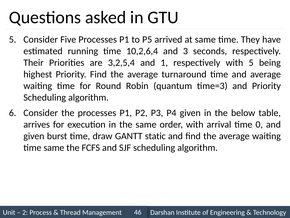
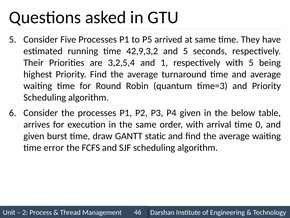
10,2,6,4: 10,2,6,4 -> 42,9,3,2
and 3: 3 -> 5
time same: same -> error
